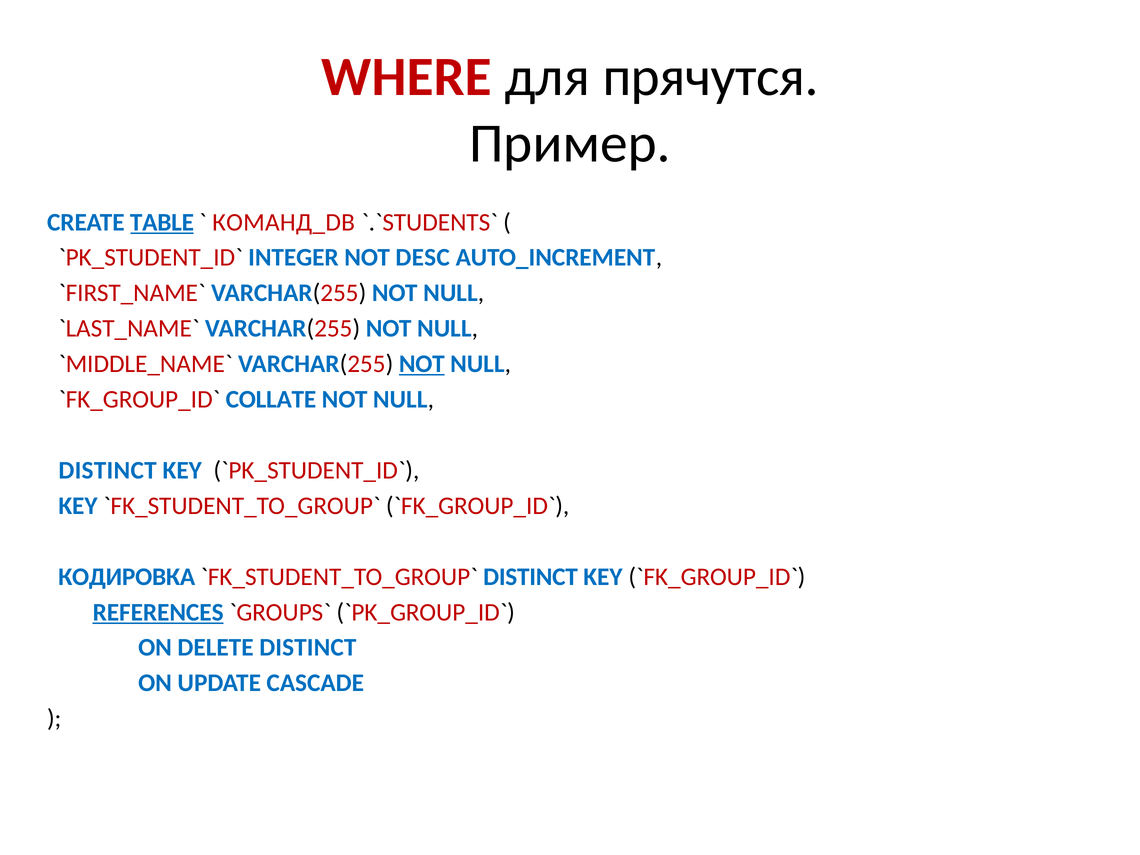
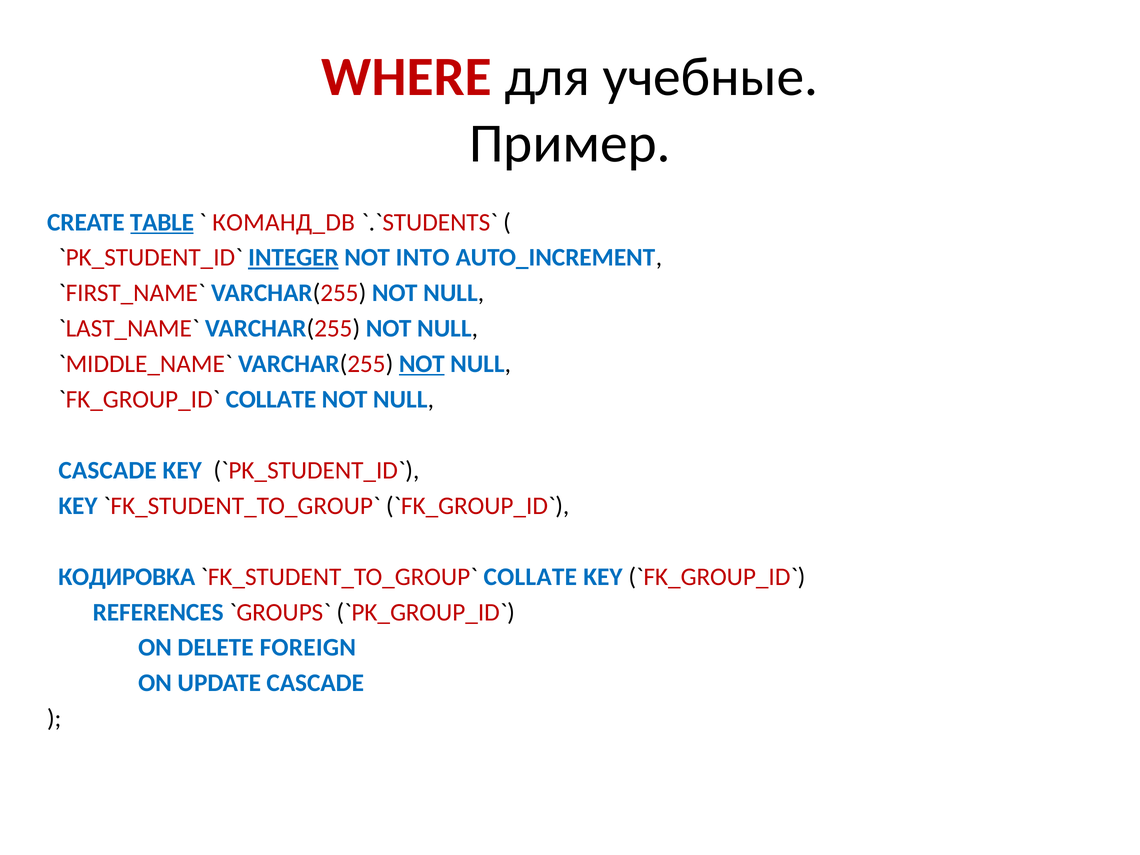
прячутся: прячутся -> учебные
INTEGER underline: none -> present
DESC: DESC -> INTO
DISTINCT at (108, 470): DISTINCT -> CASCADE
DISTINCT at (531, 577): DISTINCT -> COLLATE
REFERENCES underline: present -> none
DELETE DISTINCT: DISTINCT -> FOREIGN
